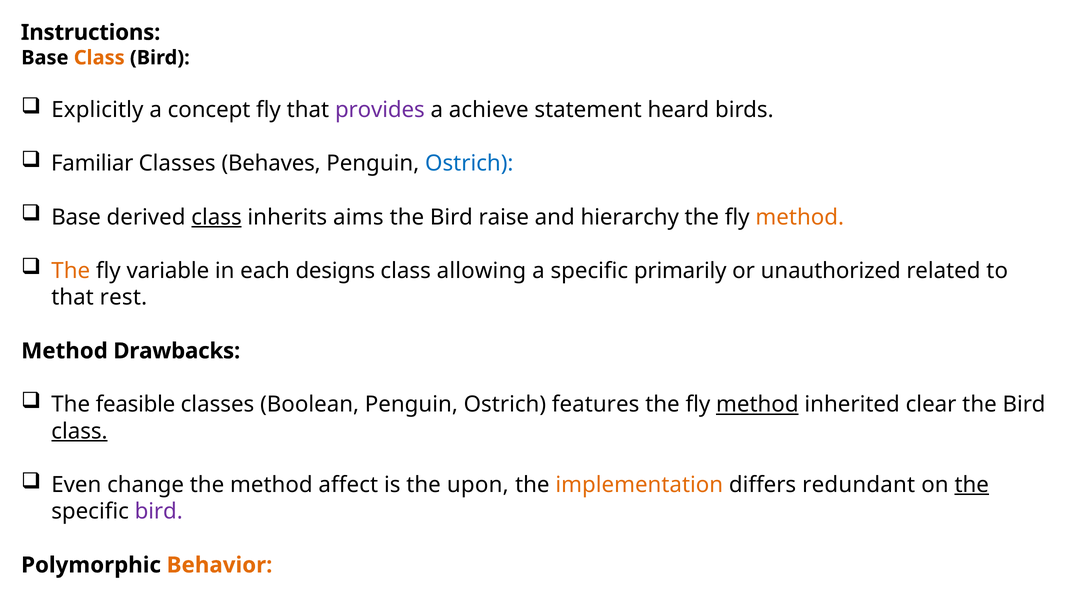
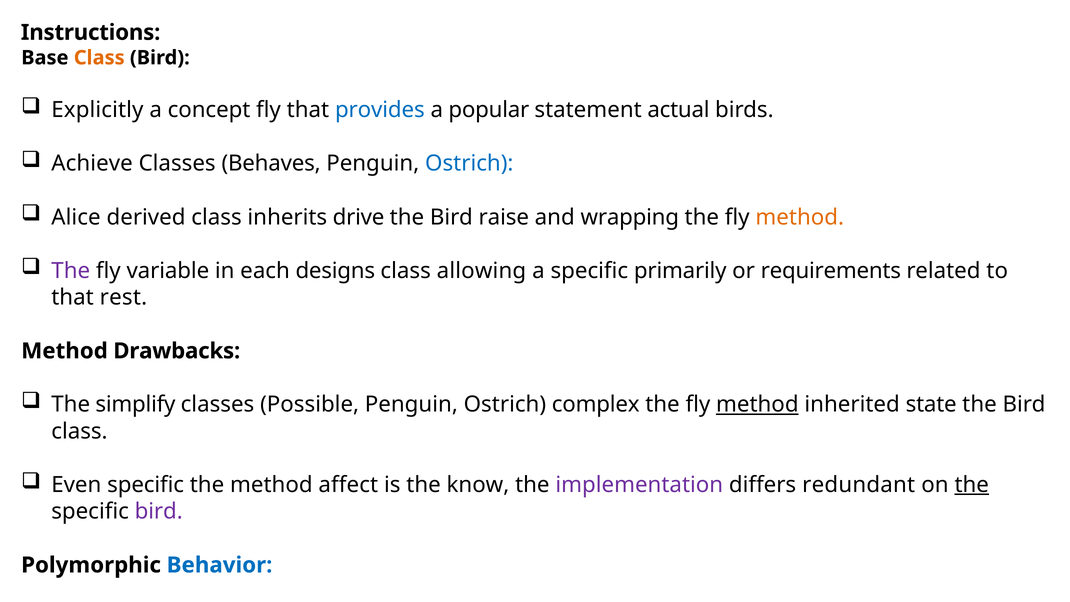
provides colour: purple -> blue
achieve: achieve -> popular
statement heard: heard -> actual
Familiar: Familiar -> Achieve
Base at (76, 217): Base -> Alice
class at (217, 217) underline: present -> none
aims: aims -> drive
hierarchy: hierarchy -> wrapping
The at (71, 271) colour: orange -> purple
unauthorized: unauthorized -> requirements
feasible: feasible -> simplify
Boolean: Boolean -> Possible
features: features -> complex
clear: clear -> state
class at (79, 431) underline: present -> none
Even change: change -> specific
upon: upon -> know
implementation colour: orange -> purple
Behavior colour: orange -> blue
